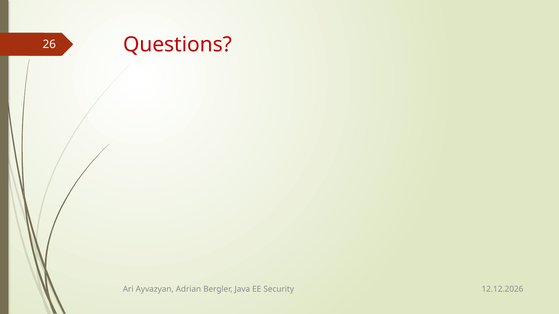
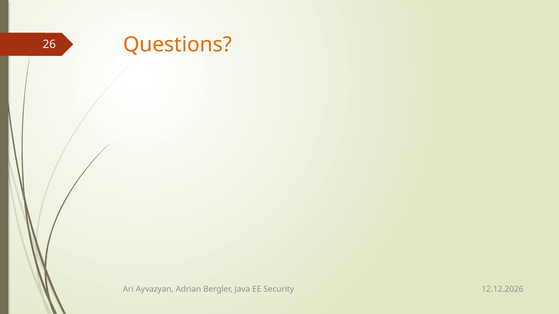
Questions colour: red -> orange
